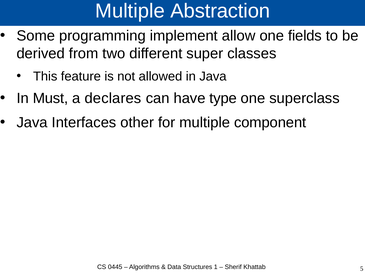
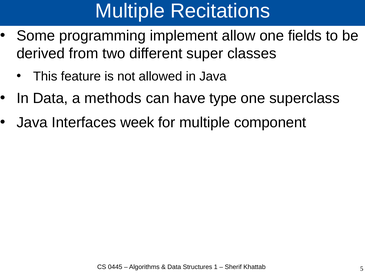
Abstraction: Abstraction -> Recitations
In Must: Must -> Data
declares: declares -> methods
other: other -> week
